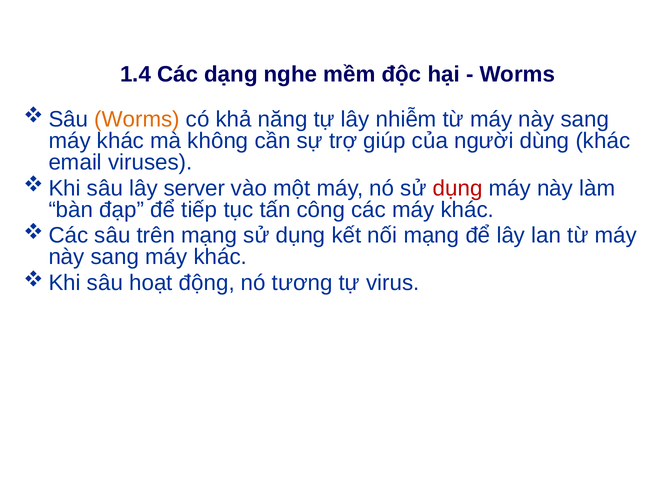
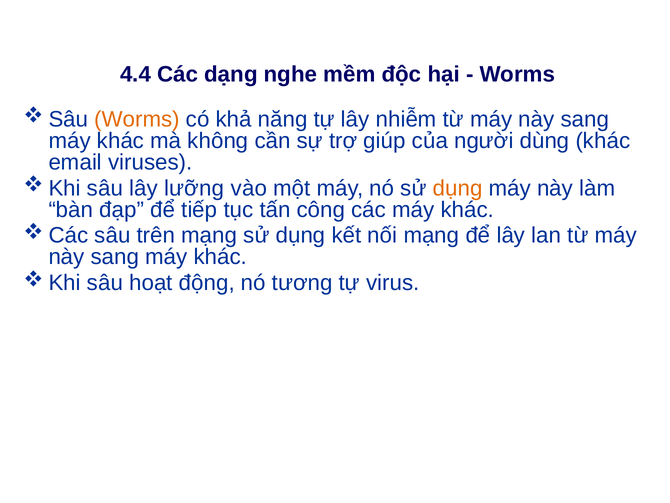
1.4: 1.4 -> 4.4
server: server -> lưỡng
dụng at (458, 188) colour: red -> orange
